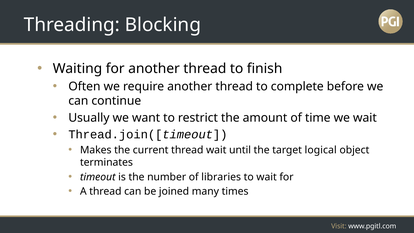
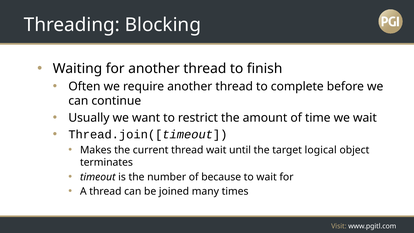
libraries: libraries -> because
